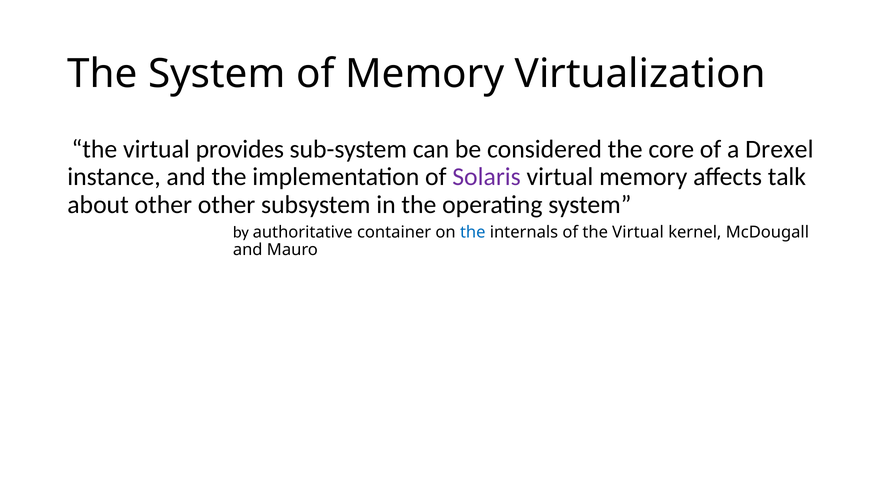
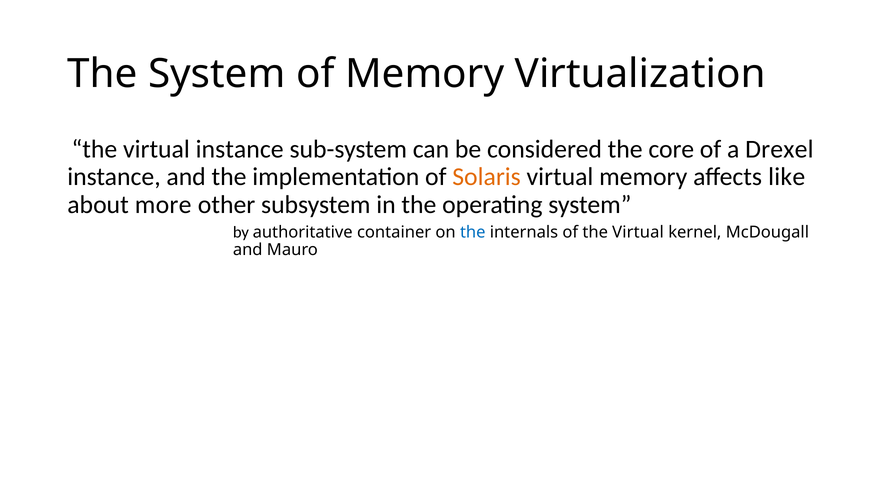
virtual provides: provides -> instance
Solaris colour: purple -> orange
talk: talk -> like
about other: other -> more
